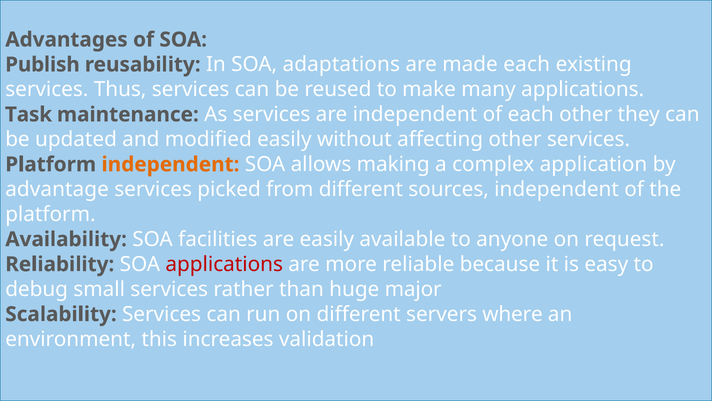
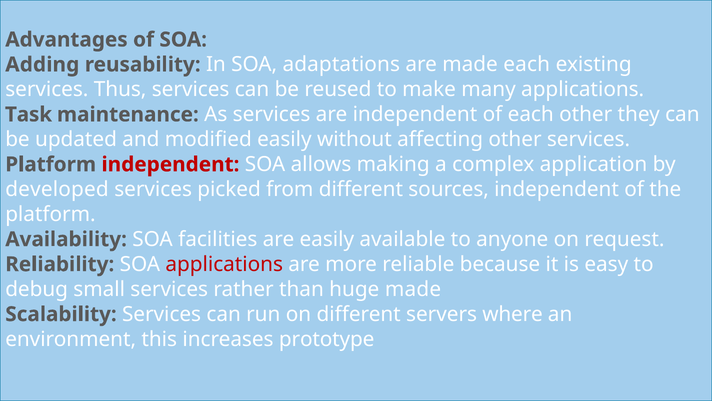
Publish: Publish -> Adding
independent at (170, 164) colour: orange -> red
advantage: advantage -> developed
huge major: major -> made
validation: validation -> prototype
